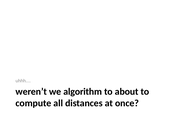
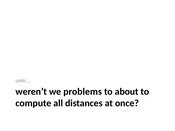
algorithm: algorithm -> problems
